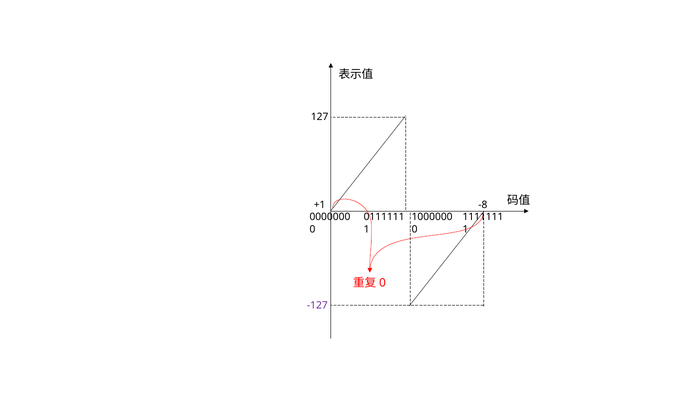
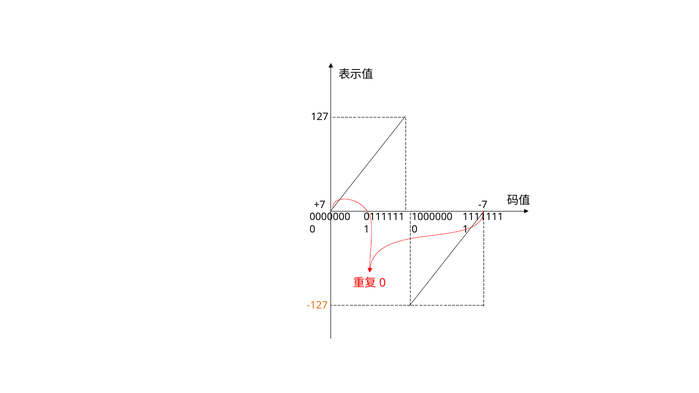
+1: +1 -> +7
-8: -8 -> -7
-127 colour: purple -> orange
